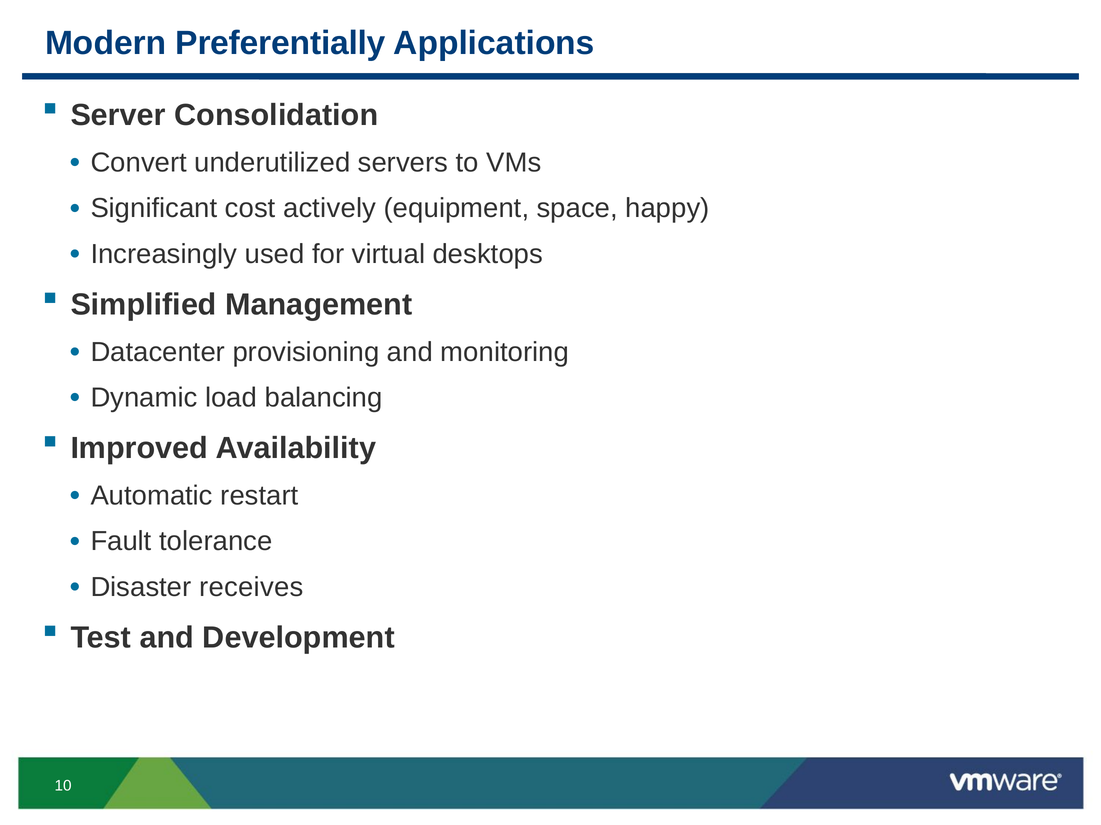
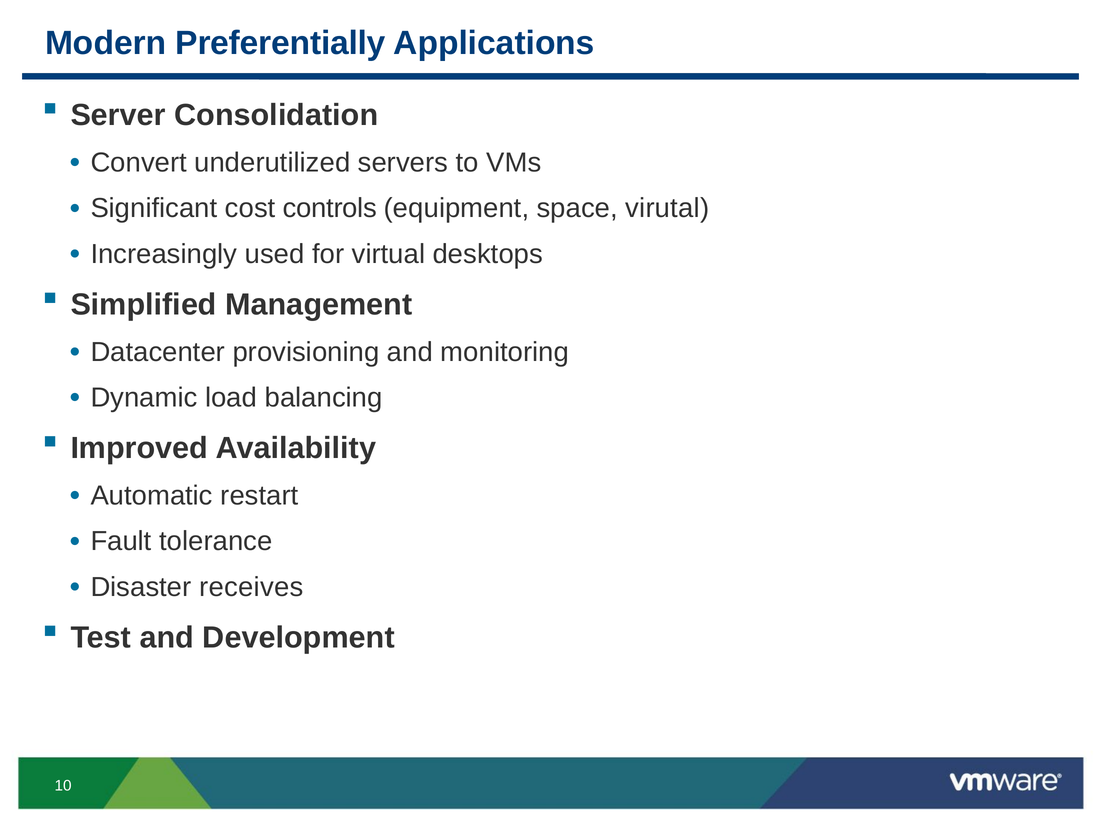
actively: actively -> controls
happy: happy -> virutal
